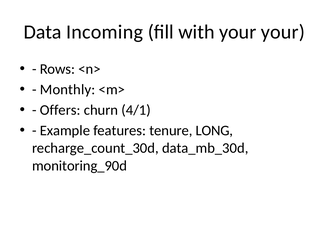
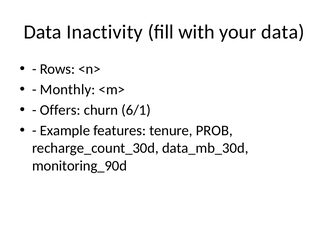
Incoming: Incoming -> Inactivity
your your: your -> data
4/1: 4/1 -> 6/1
LONG: LONG -> PROB
